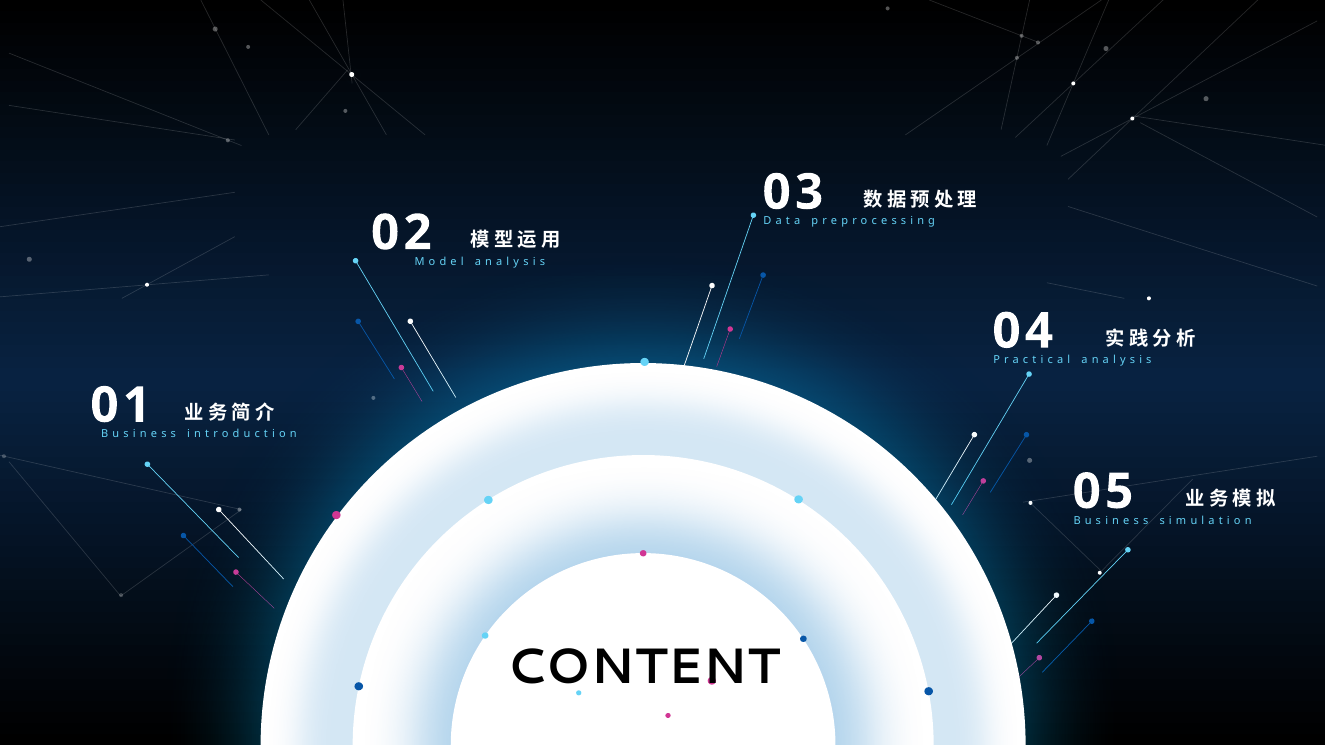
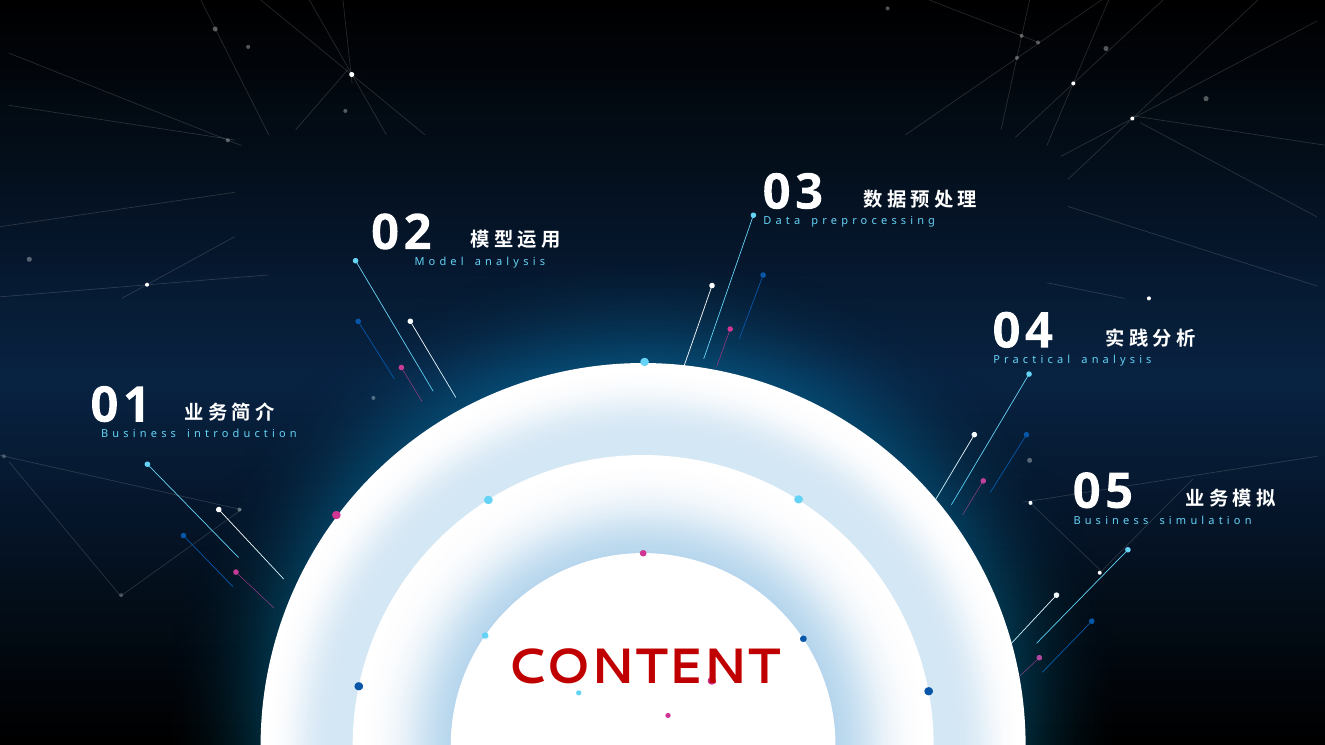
CONTENT colour: black -> red
